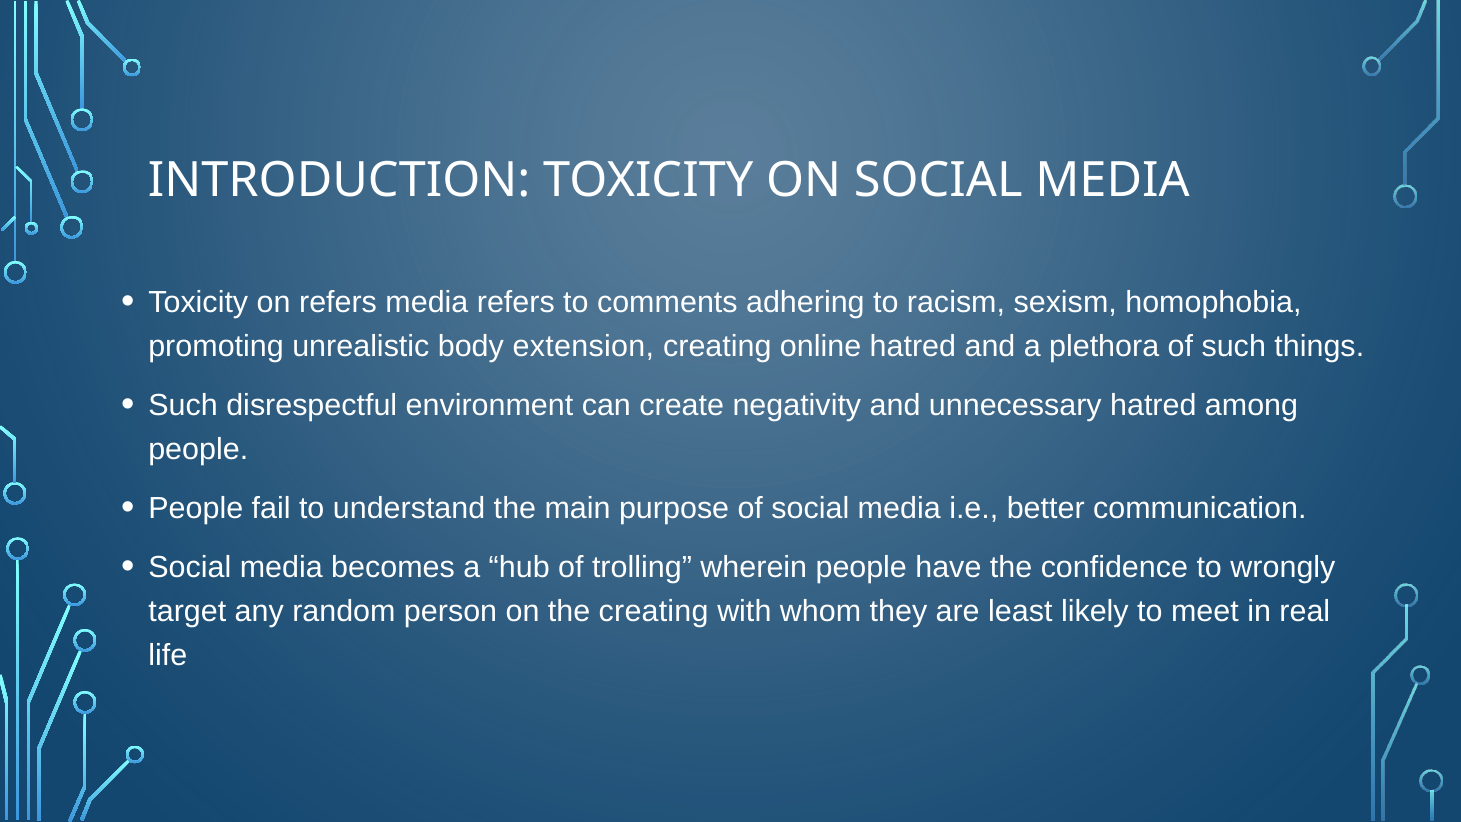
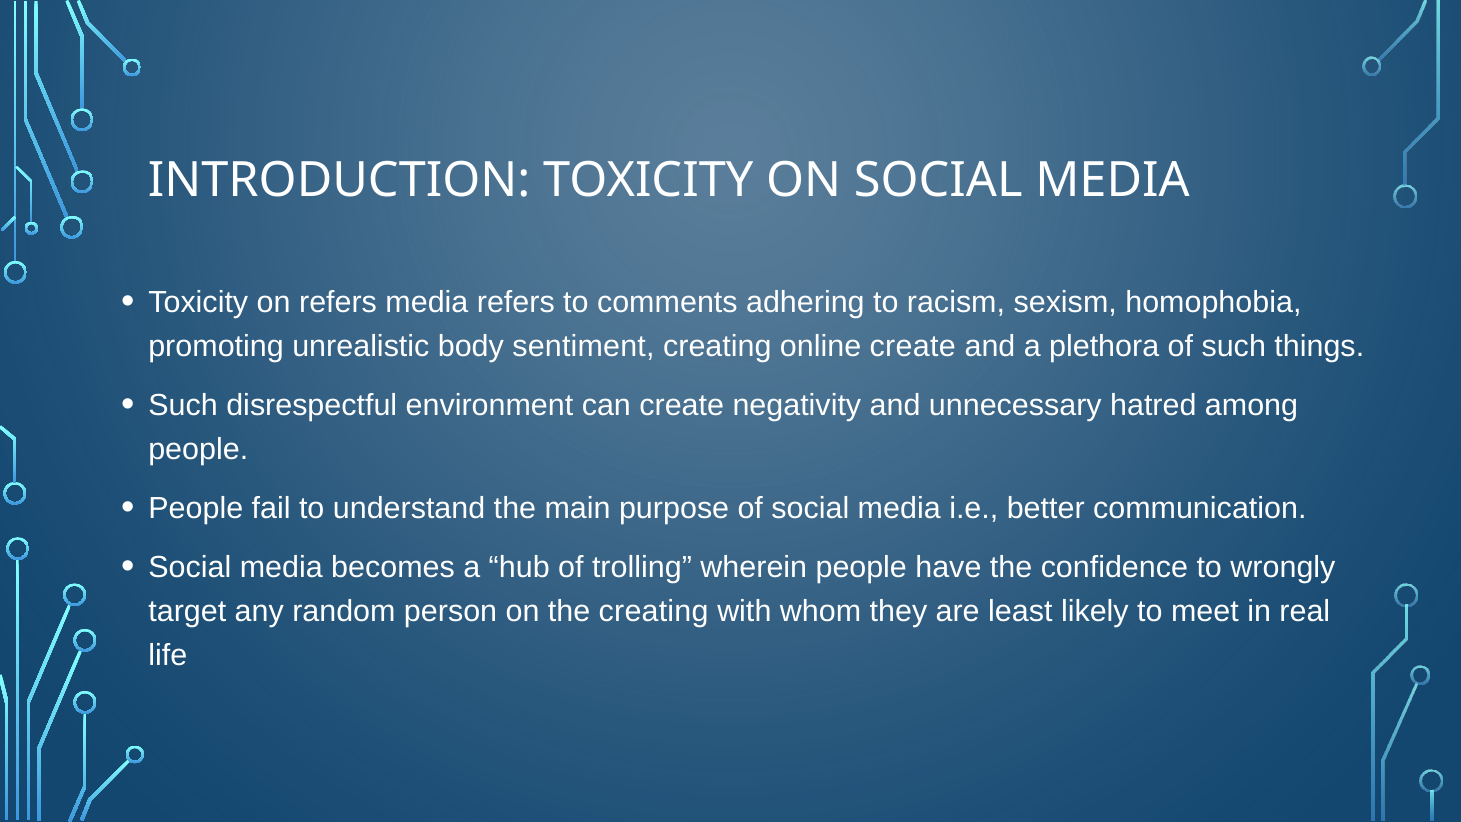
extension: extension -> sentiment
online hatred: hatred -> create
